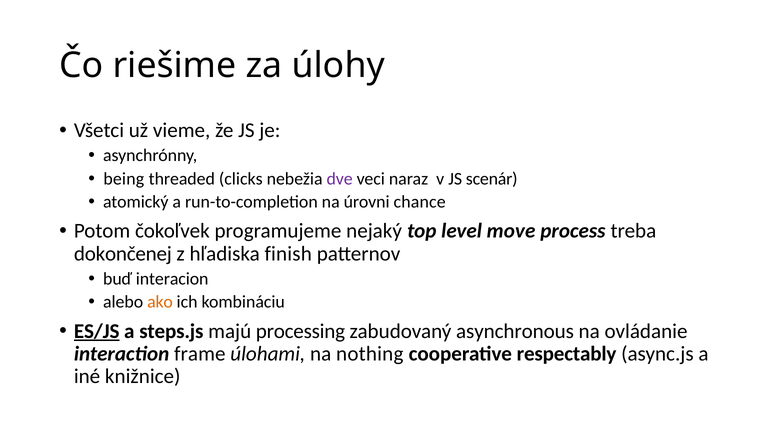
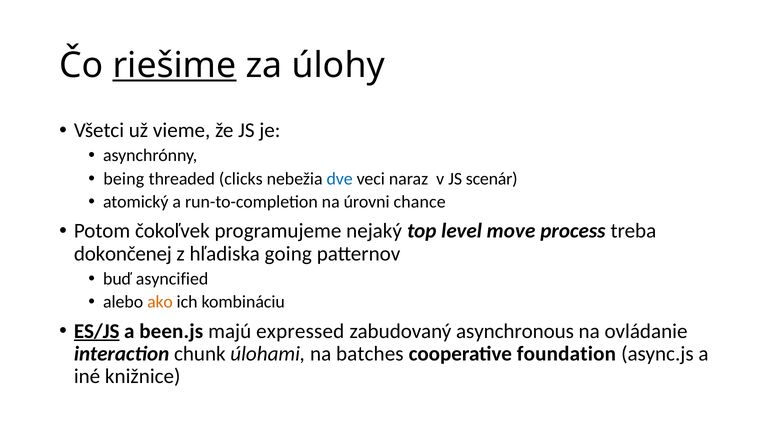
riešime underline: none -> present
dve colour: purple -> blue
finish: finish -> going
interacion: interacion -> asyncified
steps.js: steps.js -> been.js
processing: processing -> expressed
frame: frame -> chunk
nothing: nothing -> batches
respectably: respectably -> foundation
